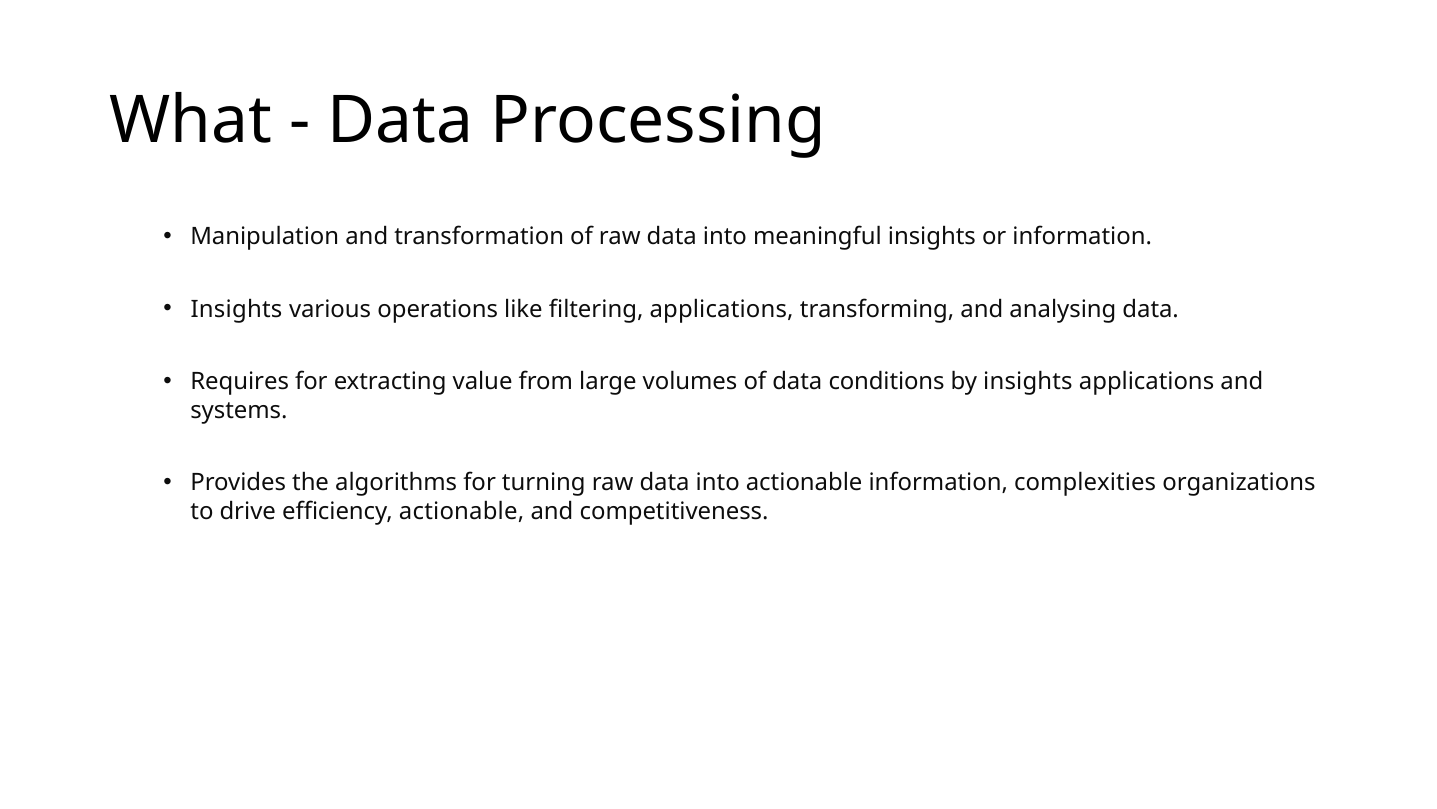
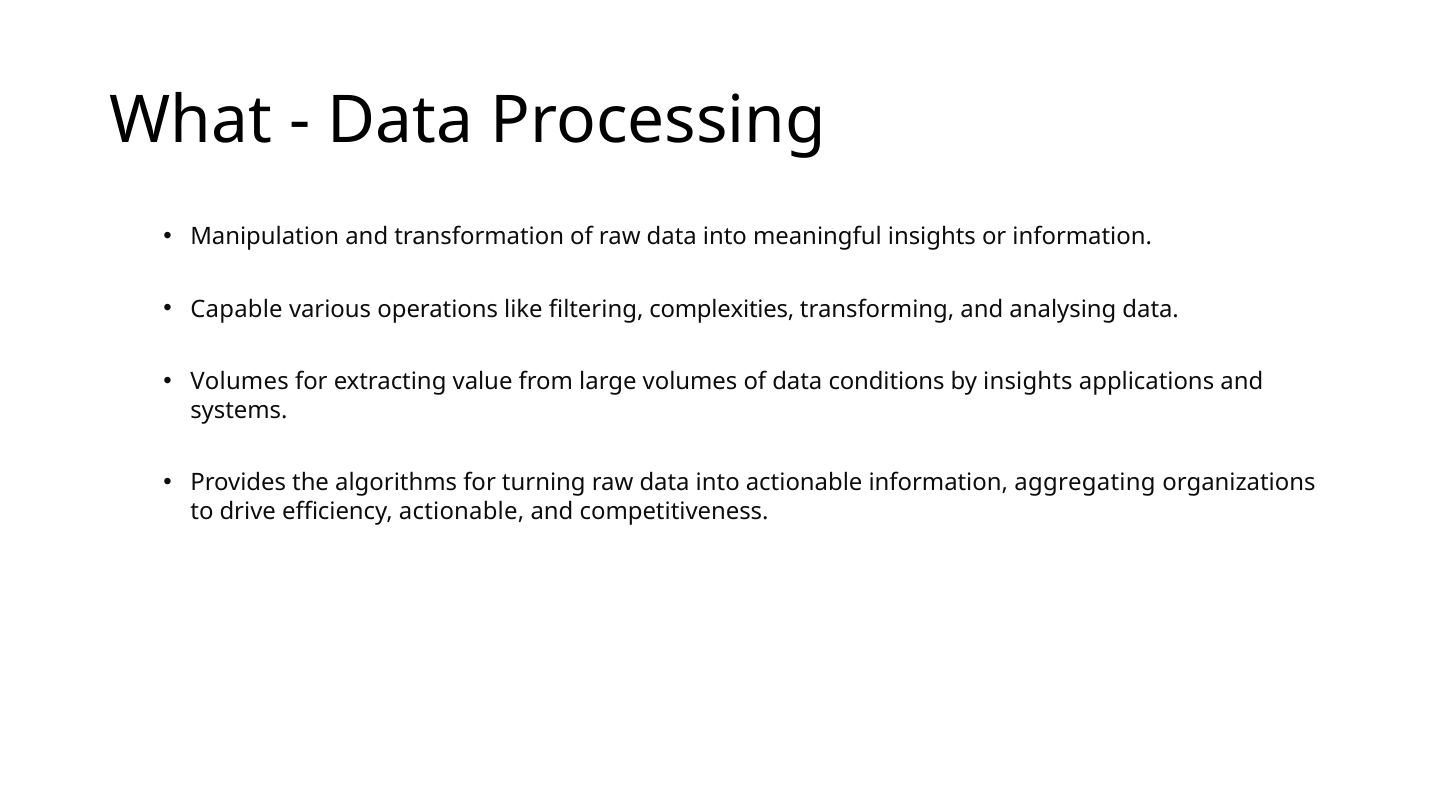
Insights at (237, 309): Insights -> Capable
filtering applications: applications -> complexities
Requires at (240, 381): Requires -> Volumes
complexities: complexities -> aggregating
